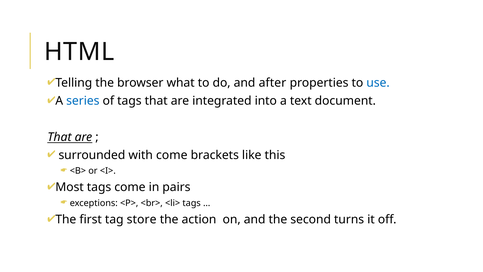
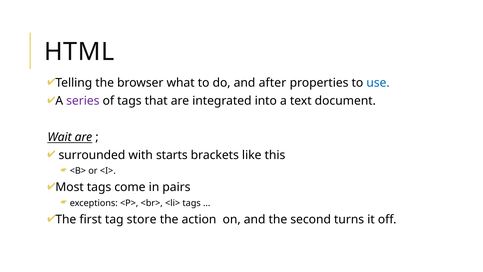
series colour: blue -> purple
That at (59, 137): That -> Wait
with come: come -> starts
